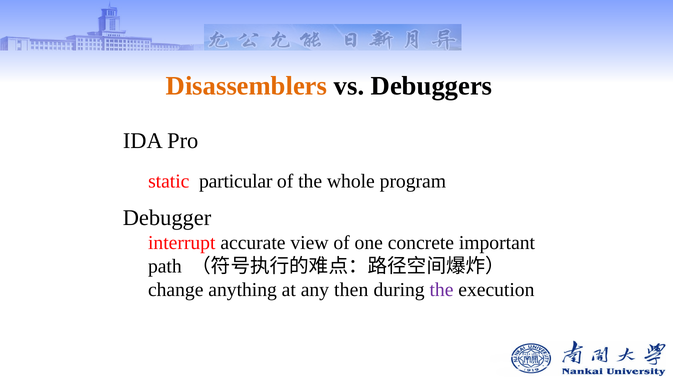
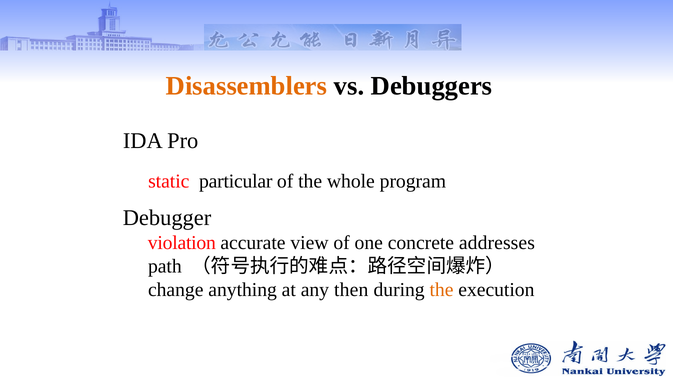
interrupt: interrupt -> violation
important: important -> addresses
the at (442, 290) colour: purple -> orange
